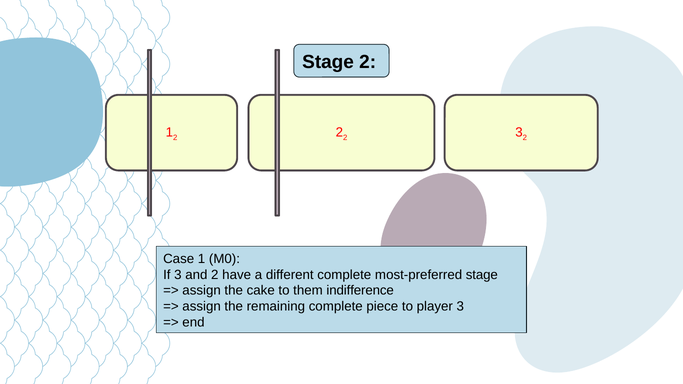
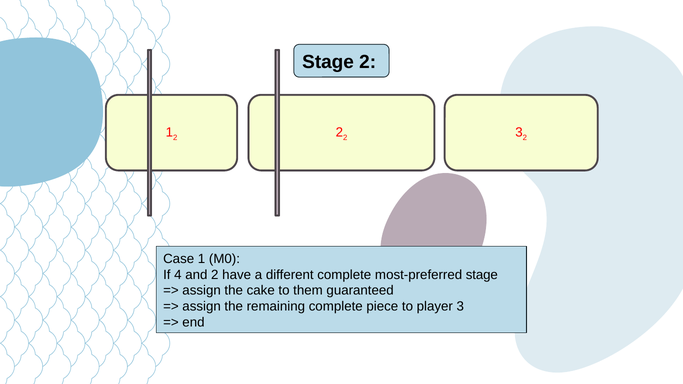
If 3: 3 -> 4
indifference: indifference -> guaranteed
